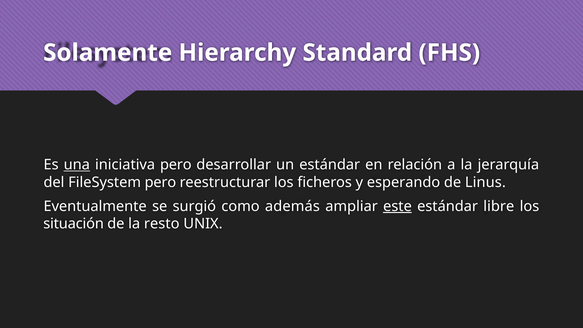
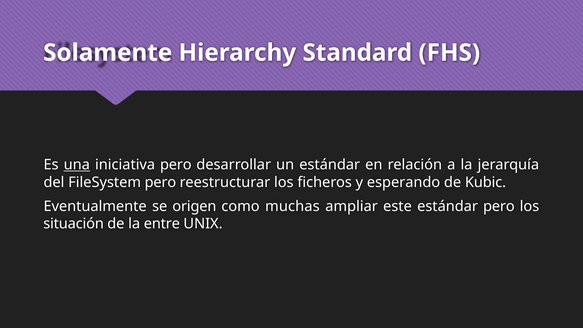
Linus: Linus -> Kubic
surgió: surgió -> origen
además: además -> muchas
este underline: present -> none
estándar libre: libre -> pero
resto: resto -> entre
